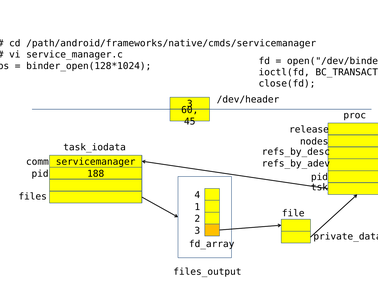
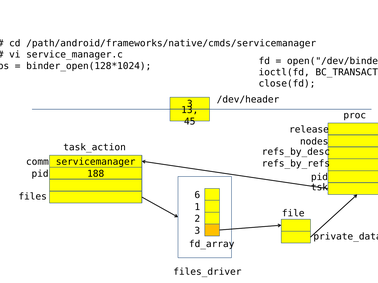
60: 60 -> 13
task_iodata: task_iodata -> task_action
refs_by_adev: refs_by_adev -> refs_by_refs
4: 4 -> 6
files_output: files_output -> files_driver
